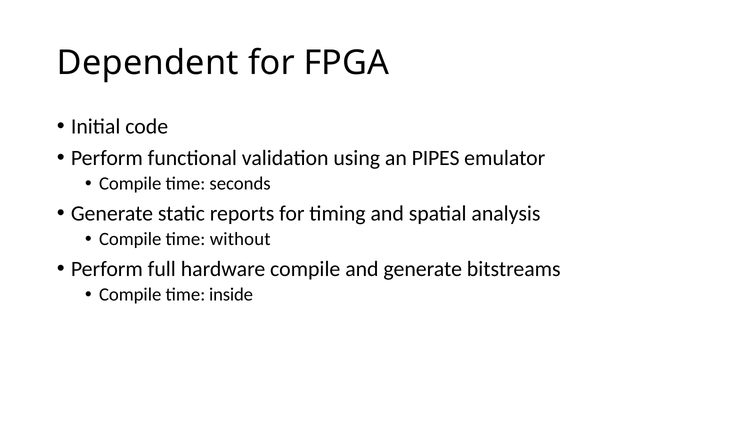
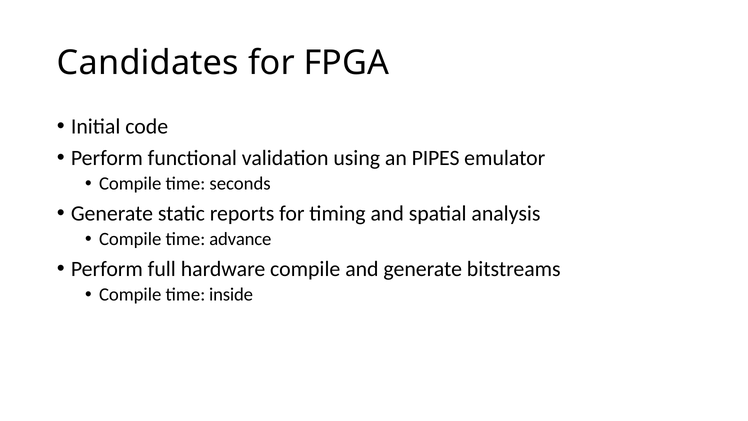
Dependent: Dependent -> Candidates
without: without -> advance
